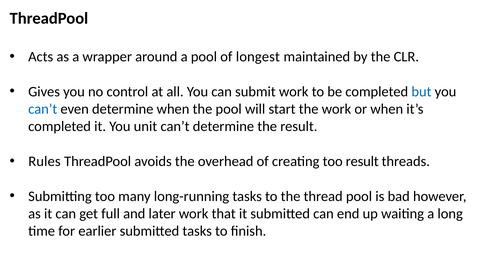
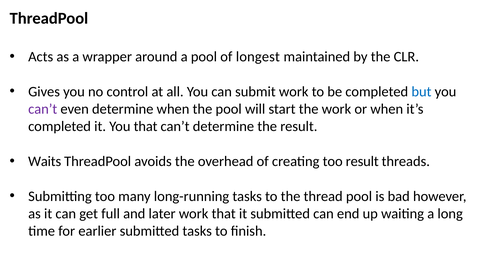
can’t at (43, 109) colour: blue -> purple
You unit: unit -> that
Rules: Rules -> Waits
